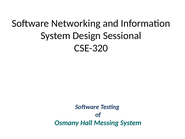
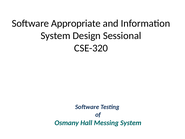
Networking: Networking -> Appropriate
